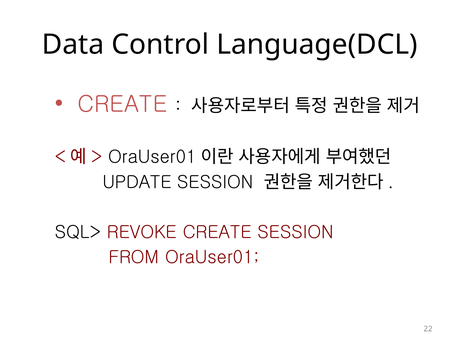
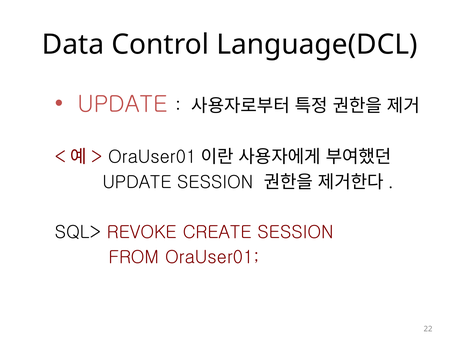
CREATE at (122, 104): CREATE -> UPDATE
